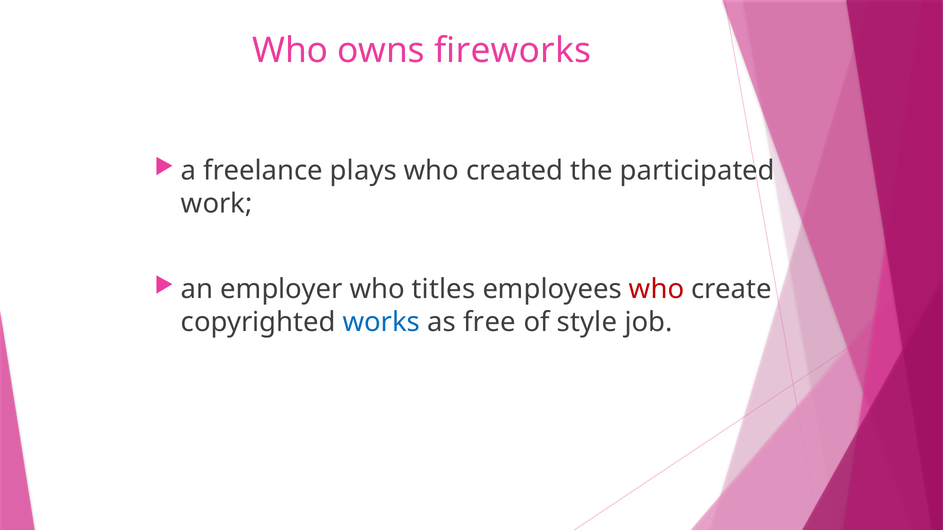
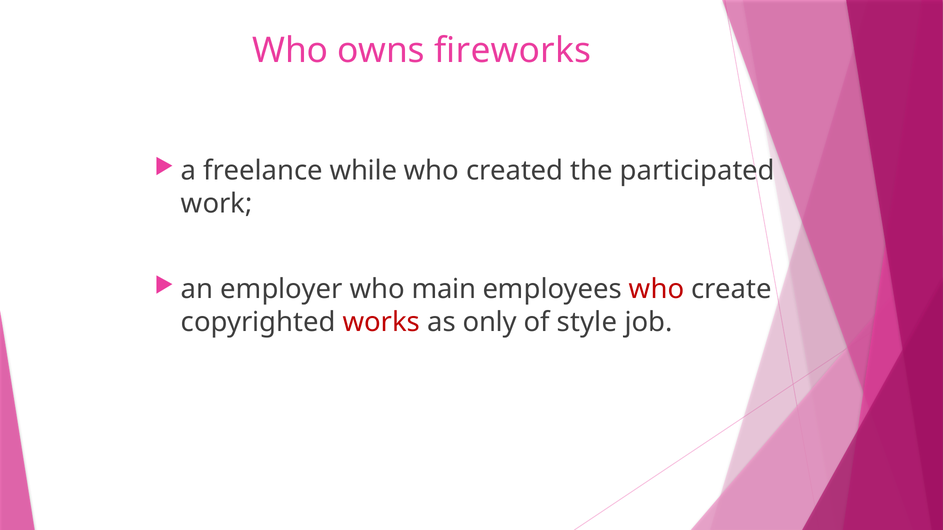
plays: plays -> while
titles: titles -> main
works colour: blue -> red
free: free -> only
